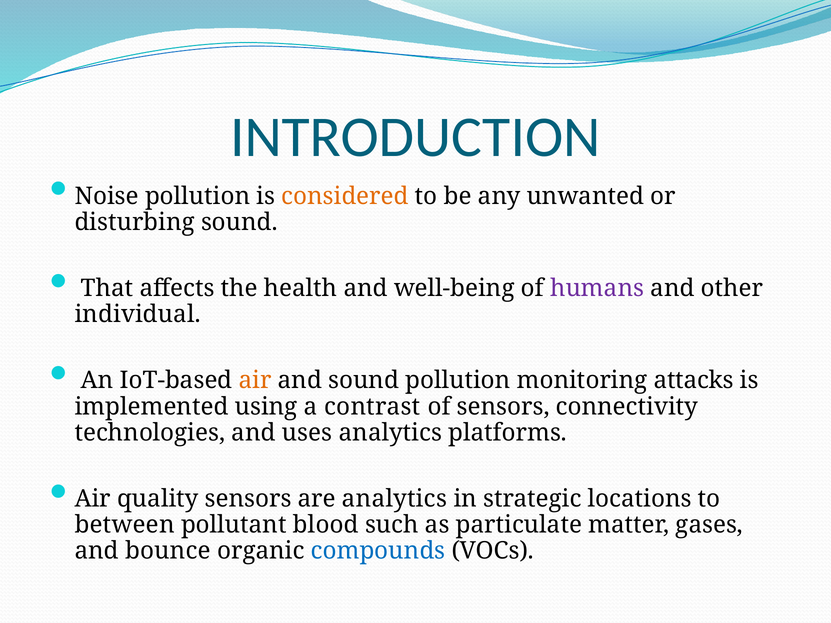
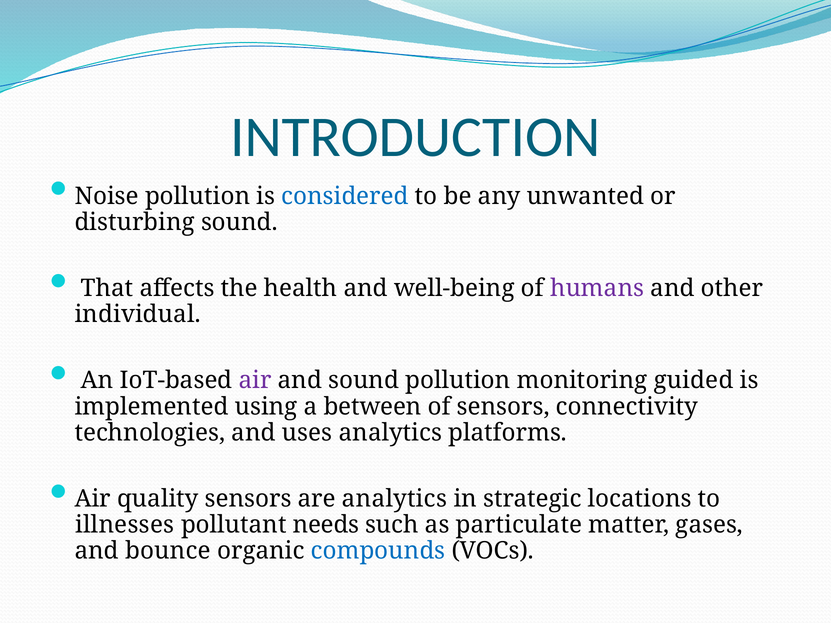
considered colour: orange -> blue
air at (255, 381) colour: orange -> purple
attacks: attacks -> guided
contrast: contrast -> between
between: between -> illnesses
blood: blood -> needs
